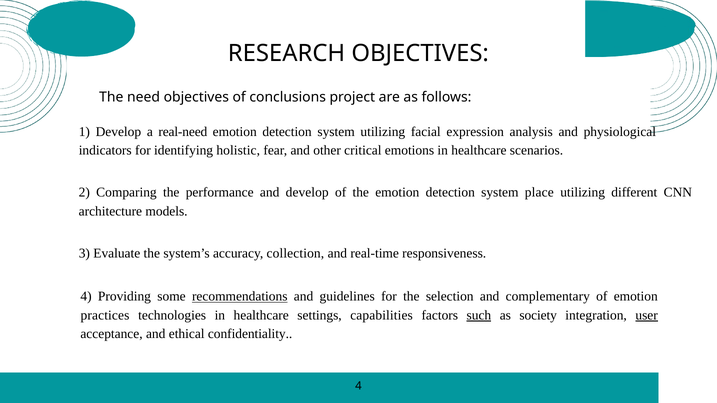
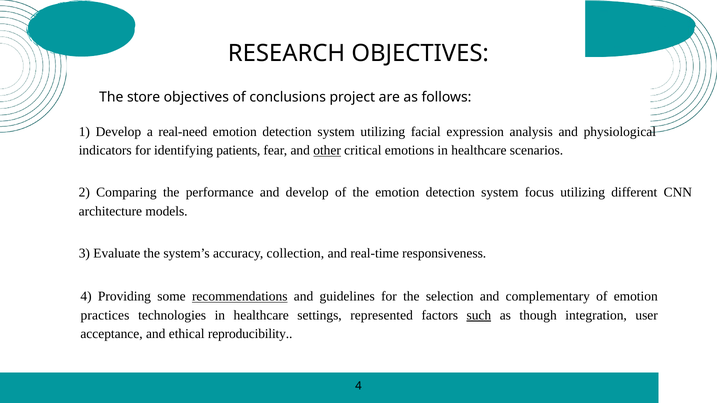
need: need -> store
holistic: holistic -> patients
other underline: none -> present
place: place -> focus
capabilities: capabilities -> represented
society: society -> though
user underline: present -> none
confidentiality: confidentiality -> reproducibility
